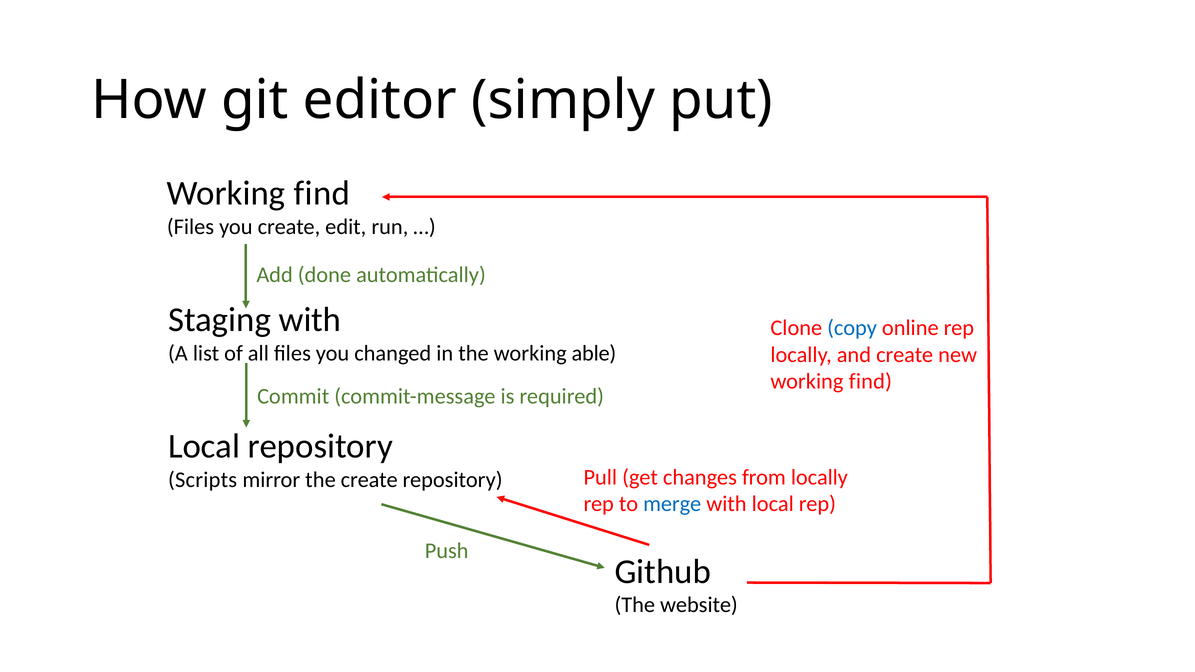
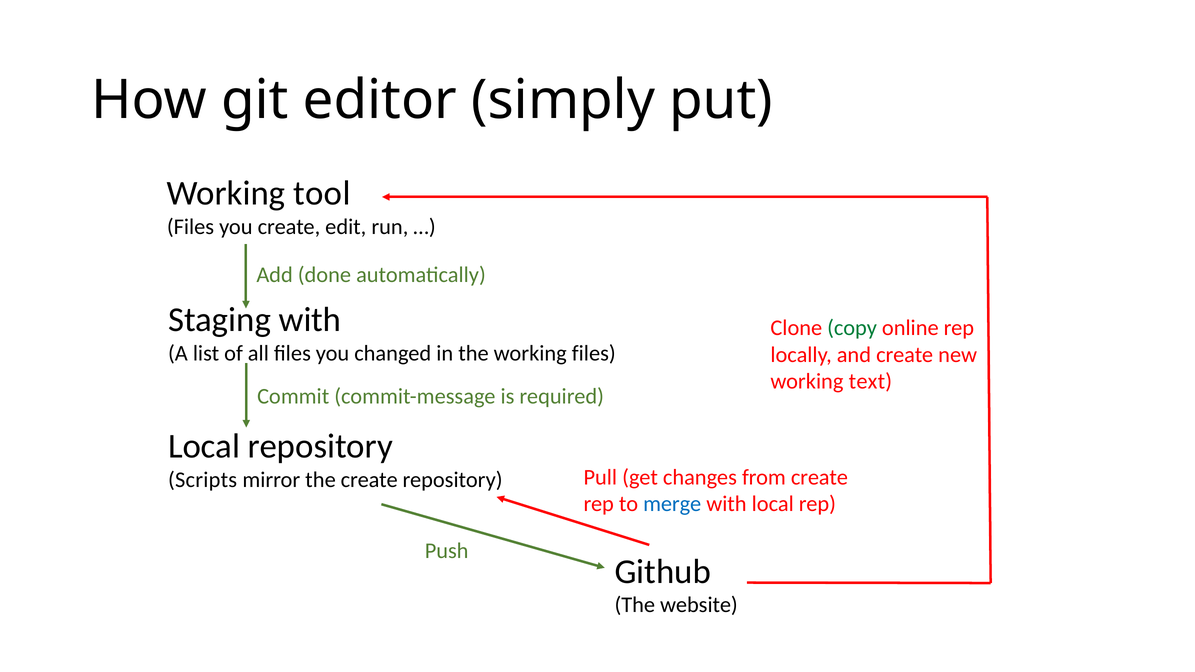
find at (322, 193): find -> tool
copy colour: blue -> green
working able: able -> files
find at (870, 382): find -> text
from locally: locally -> create
